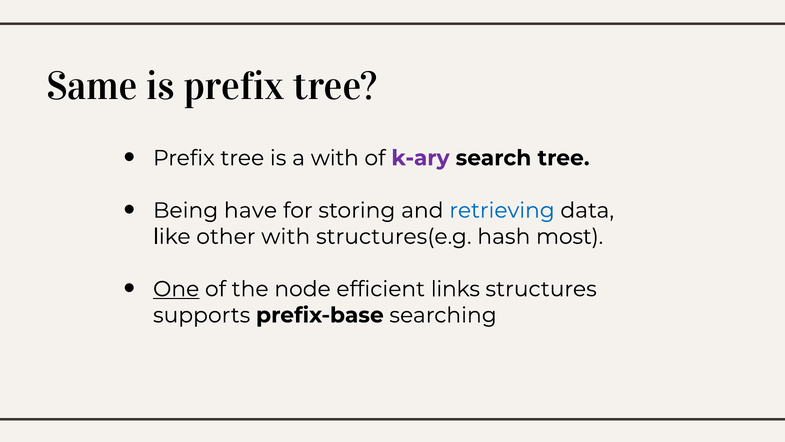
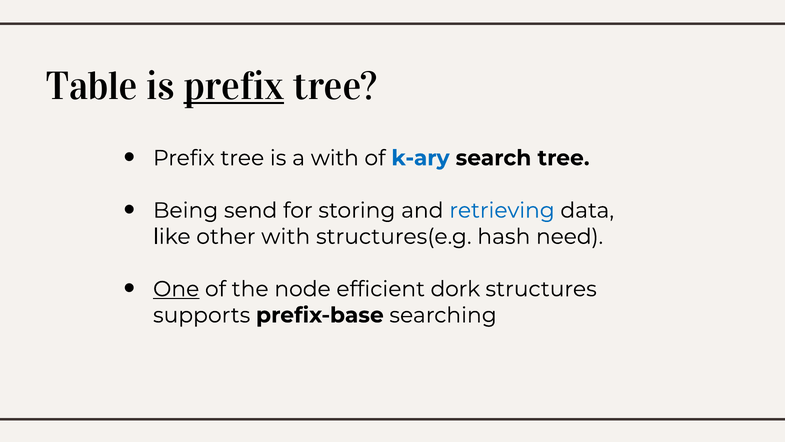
Same: Same -> Table
prefix at (234, 86) underline: none -> present
k-ary colour: purple -> blue
have: have -> send
most: most -> need
links: links -> dork
